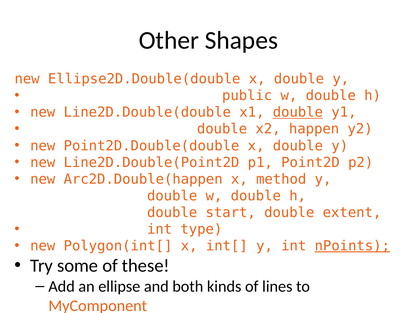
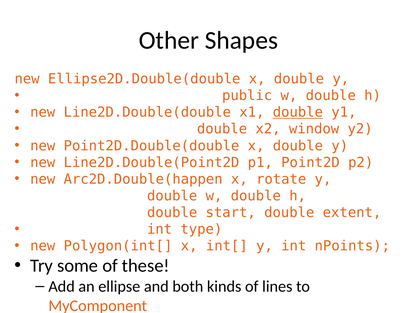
happen: happen -> window
method: method -> rotate
nPoints underline: present -> none
